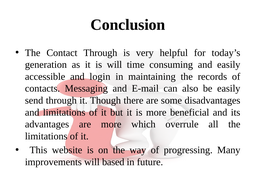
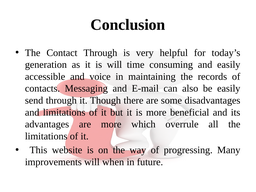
login: login -> voice
based: based -> when
